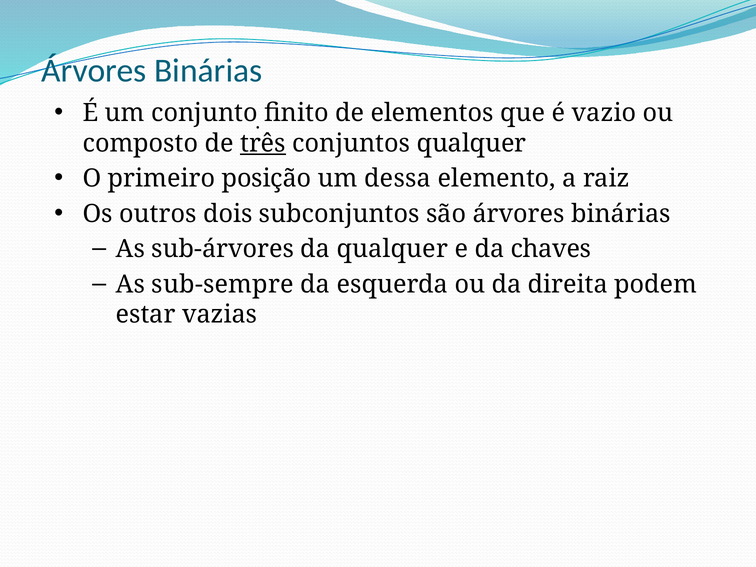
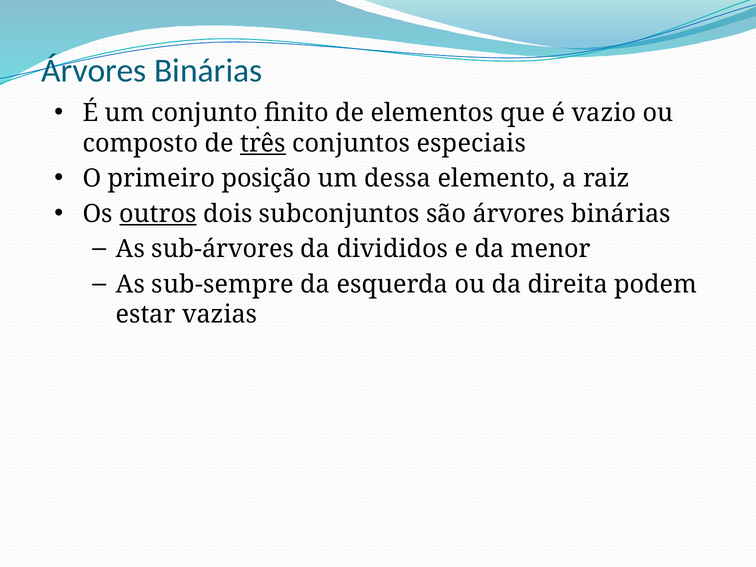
conjuntos qualquer: qualquer -> especiais
outros underline: none -> present
da qualquer: qualquer -> divididos
chaves: chaves -> menor
